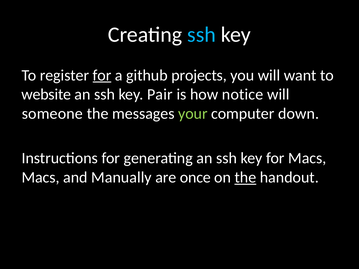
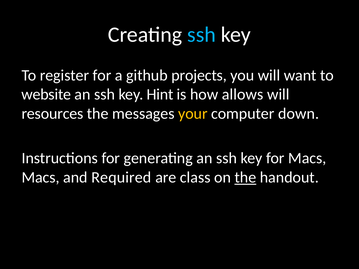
for at (102, 75) underline: present -> none
Pair: Pair -> Hint
notice: notice -> allows
someone: someone -> resources
your colour: light green -> yellow
Manually: Manually -> Required
once: once -> class
